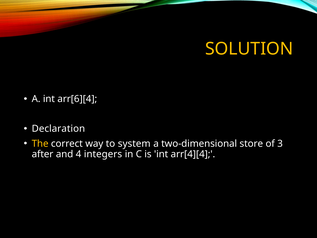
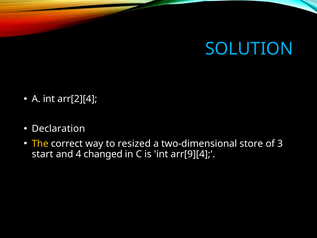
SOLUTION colour: yellow -> light blue
arr[6][4: arr[6][4 -> arr[2][4
system: system -> resized
after: after -> start
integers: integers -> changed
arr[4][4: arr[4][4 -> arr[9][4
